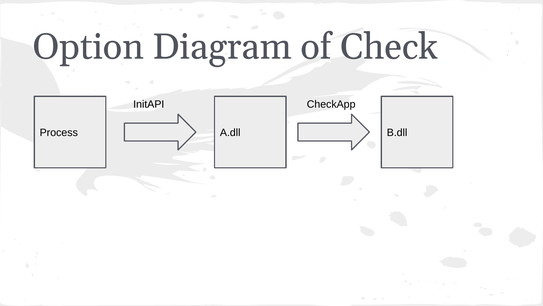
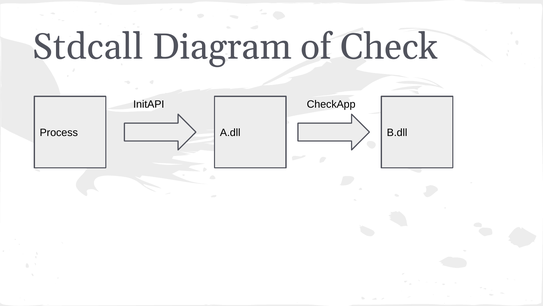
Option: Option -> Stdcall
